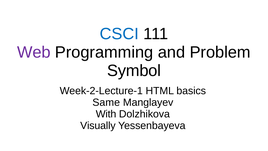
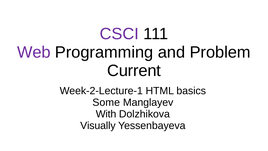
CSCI colour: blue -> purple
Symbol: Symbol -> Current
Same: Same -> Some
